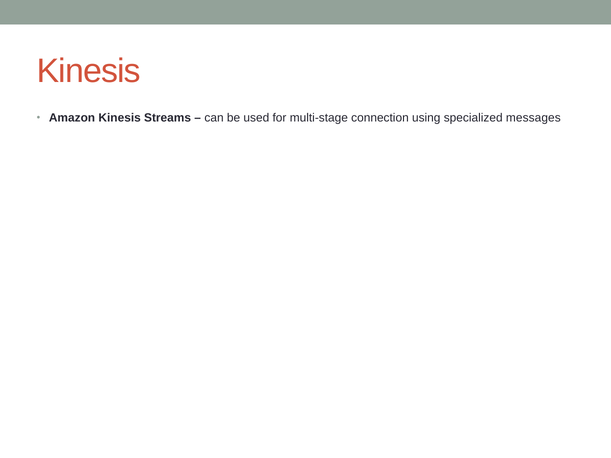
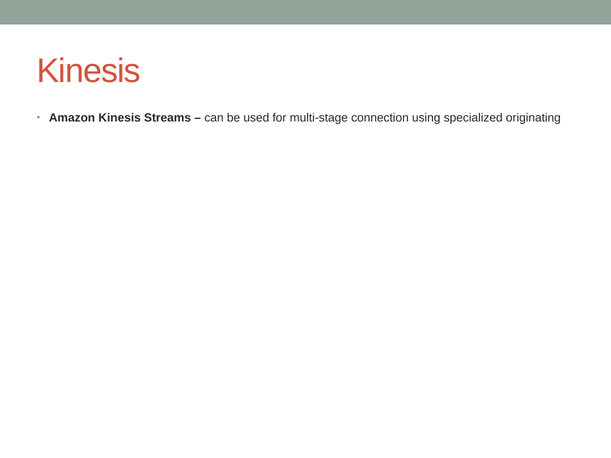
messages: messages -> originating
